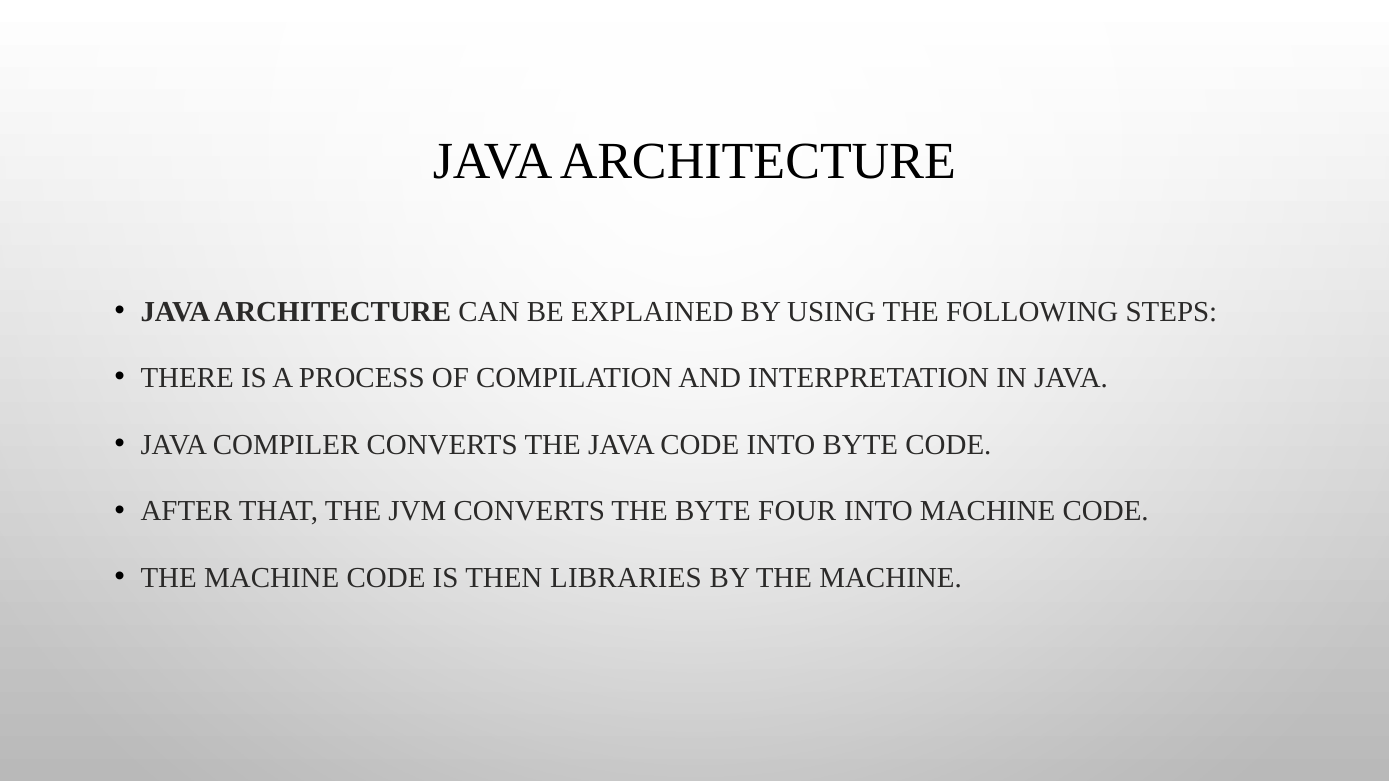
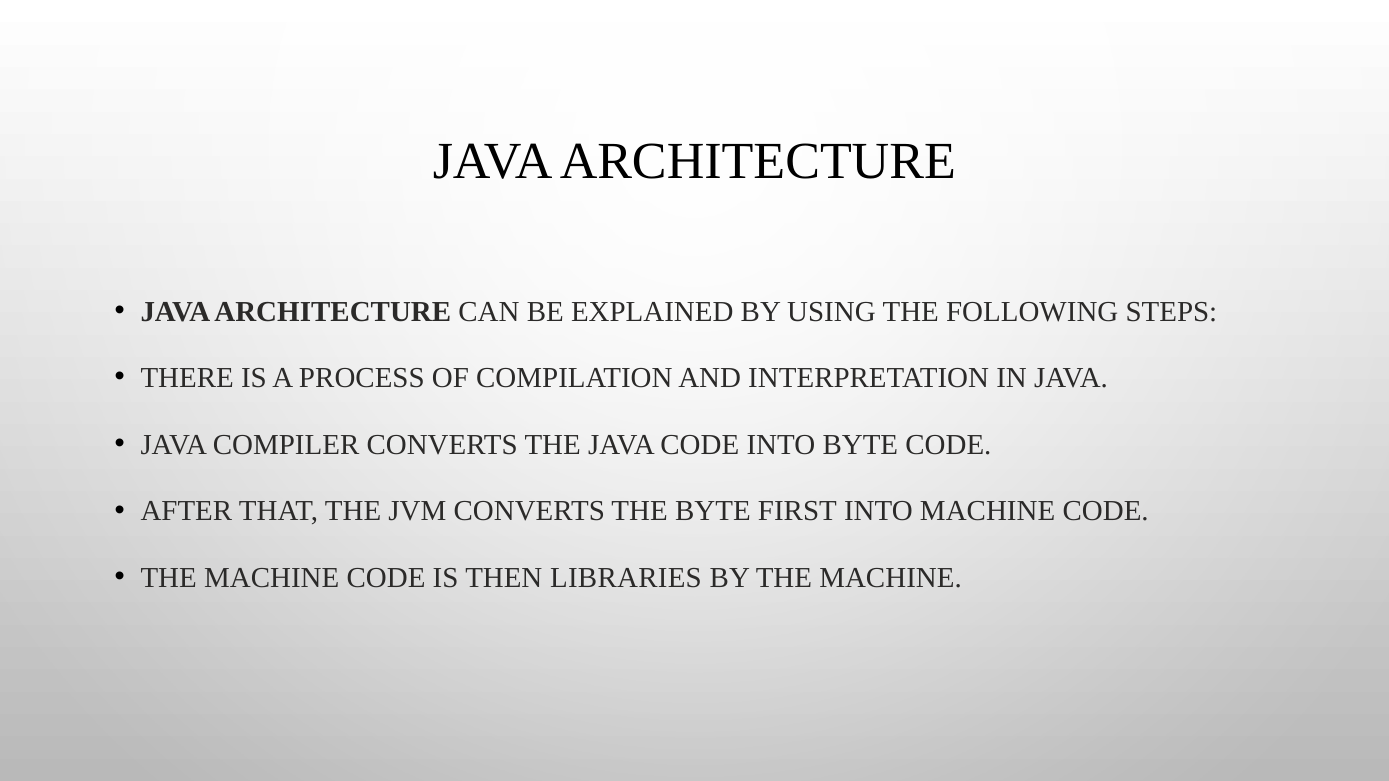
FOUR: FOUR -> FIRST
